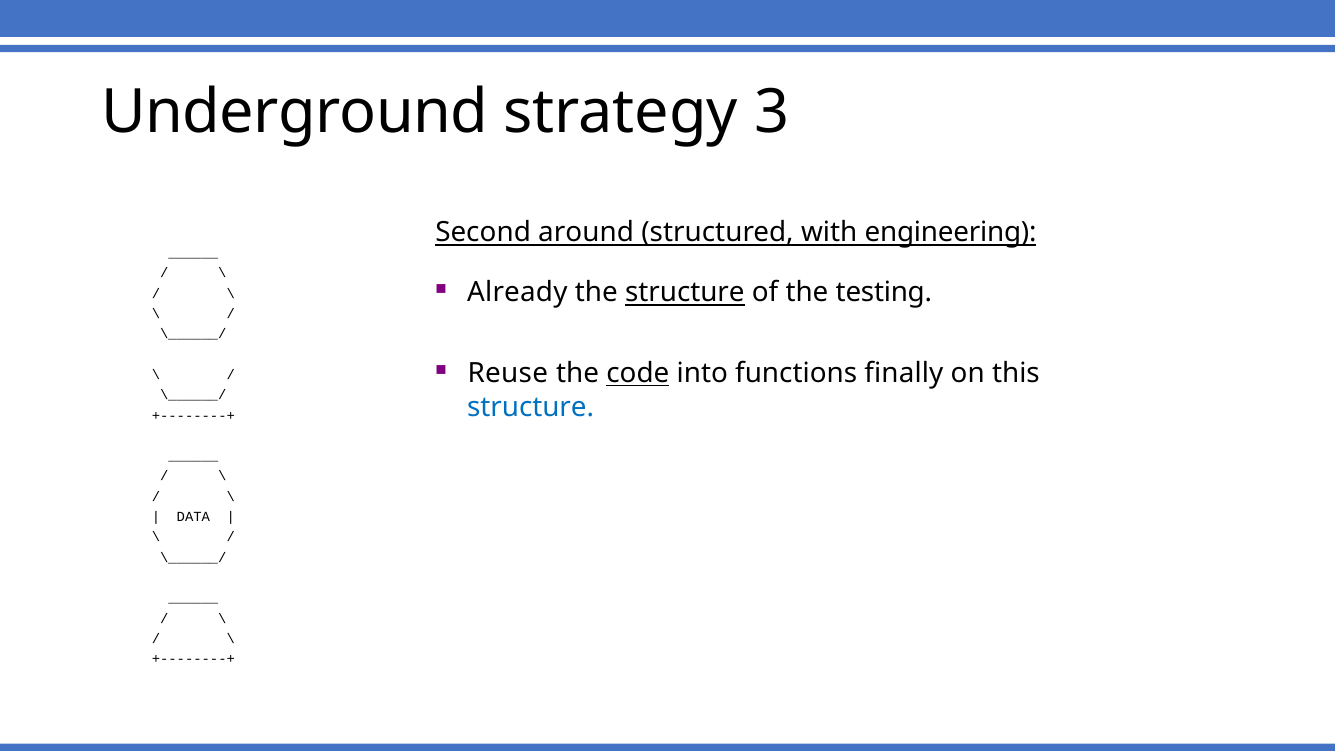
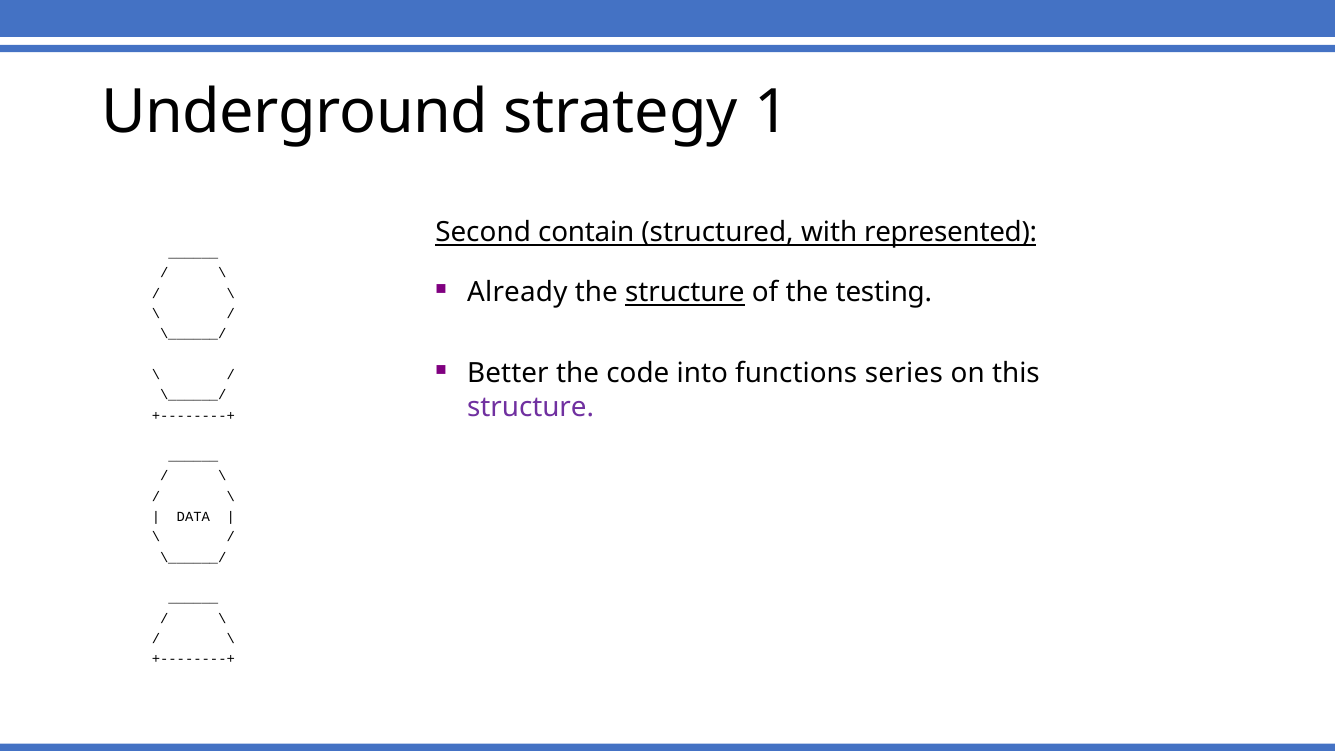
3: 3 -> 1
around: around -> contain
engineering: engineering -> represented
Reuse: Reuse -> Better
code underline: present -> none
finally: finally -> series
structure at (531, 407) colour: blue -> purple
